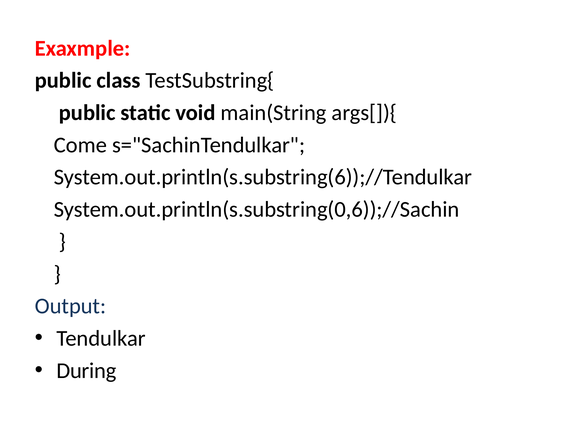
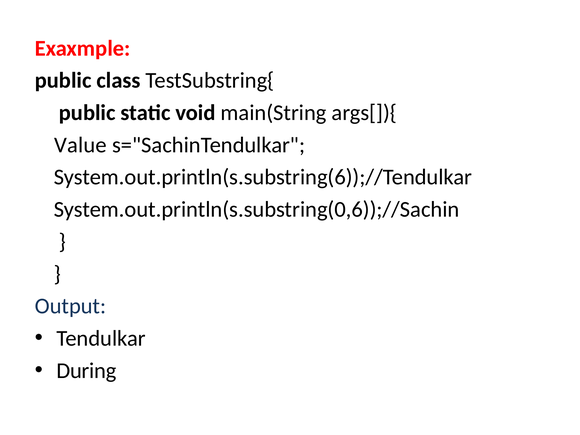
Come: Come -> Value
